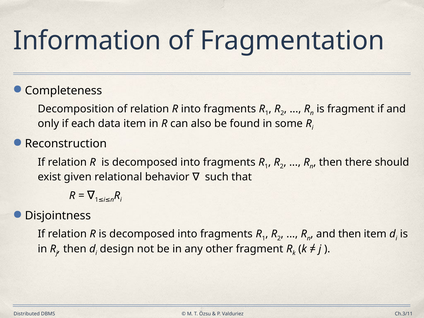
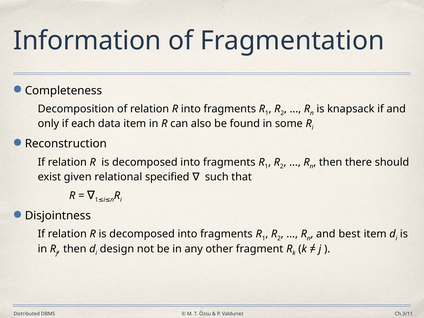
is fragment: fragment -> knapsack
behavior: behavior -> specified
and then: then -> best
